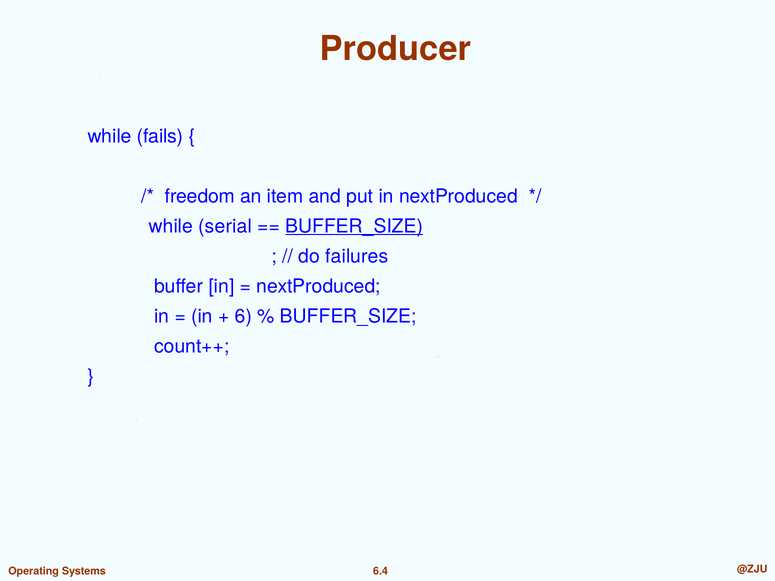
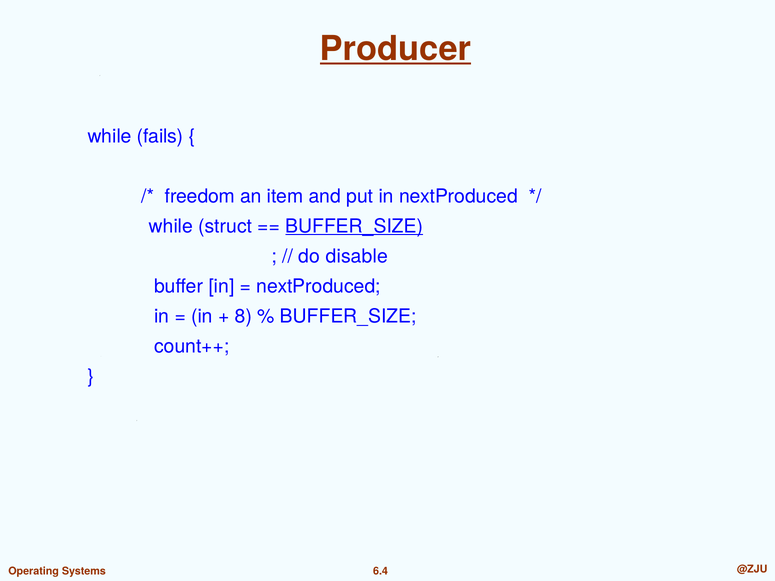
Producer underline: none -> present
serial: serial -> struct
failures: failures -> disable
6: 6 -> 8
